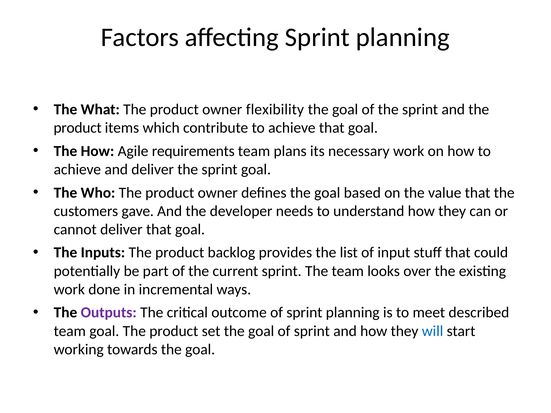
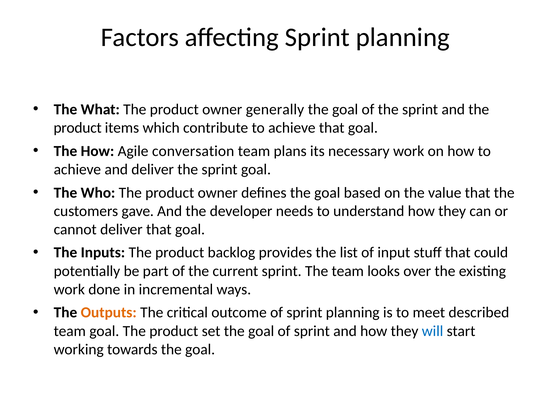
flexibility: flexibility -> generally
requirements: requirements -> conversation
Outputs colour: purple -> orange
